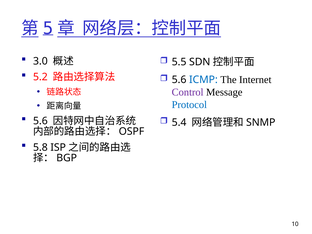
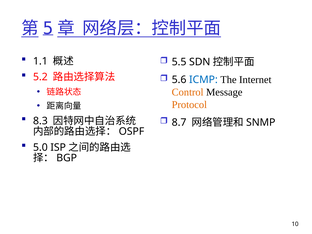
3.0: 3.0 -> 1.1
Control colour: purple -> orange
Protocol colour: blue -> orange
5.6 at (40, 121): 5.6 -> 8.3
5.4: 5.4 -> 8.7
5.8: 5.8 -> 5.0
